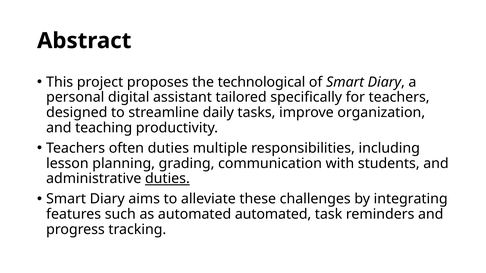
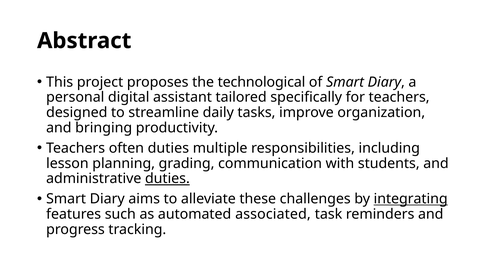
teaching: teaching -> bringing
integrating underline: none -> present
automated automated: automated -> associated
